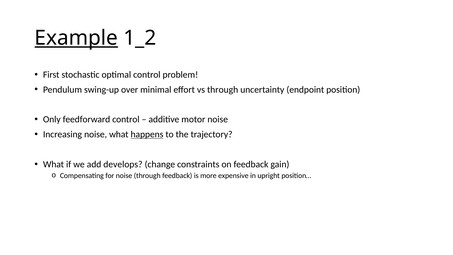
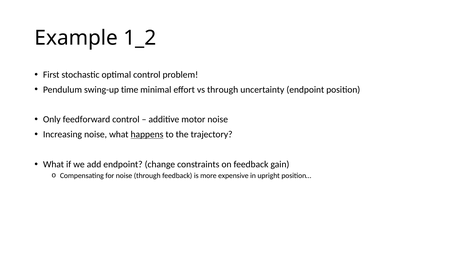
Example underline: present -> none
over: over -> time
add develops: develops -> endpoint
